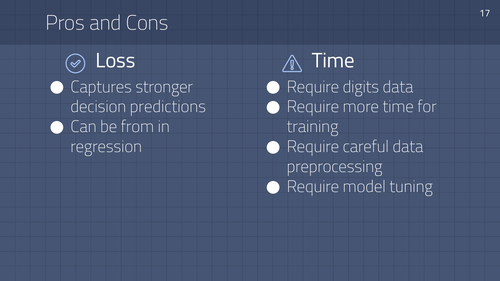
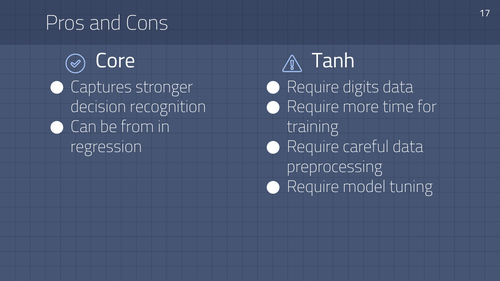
Loss: Loss -> Core
Time at (333, 61): Time -> Tanh
predictions: predictions -> recognition
